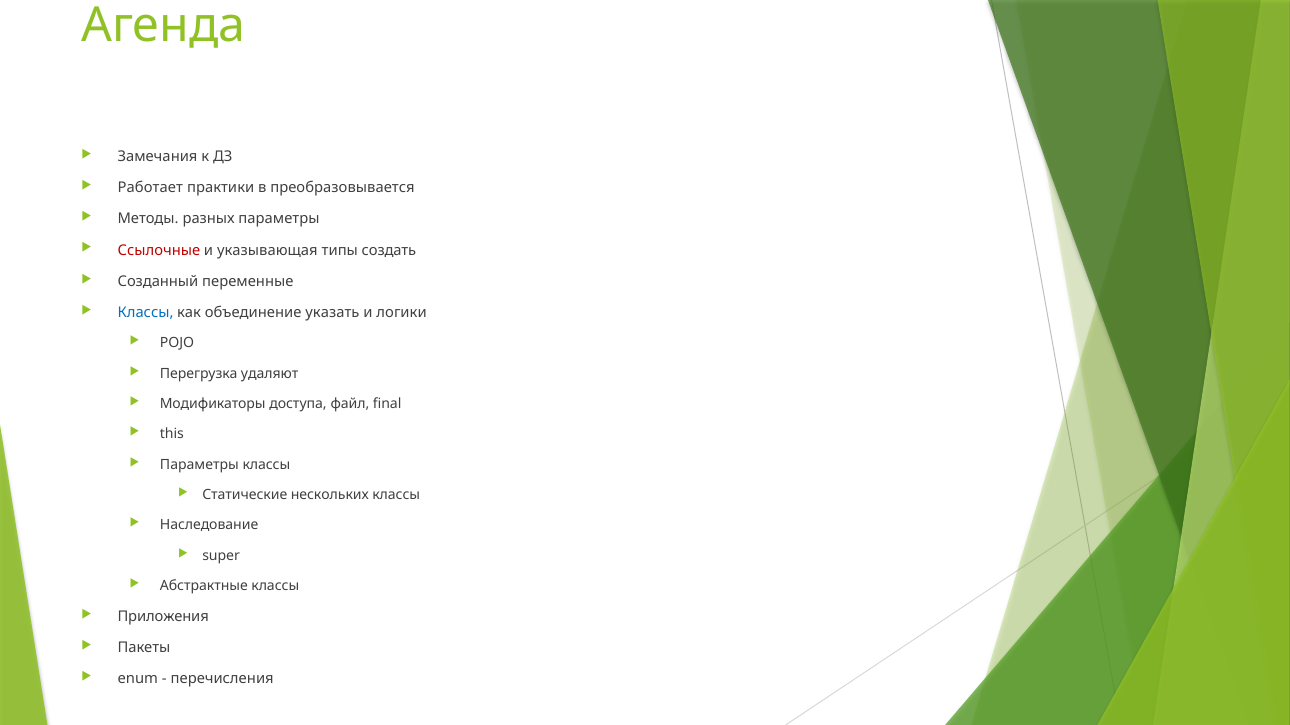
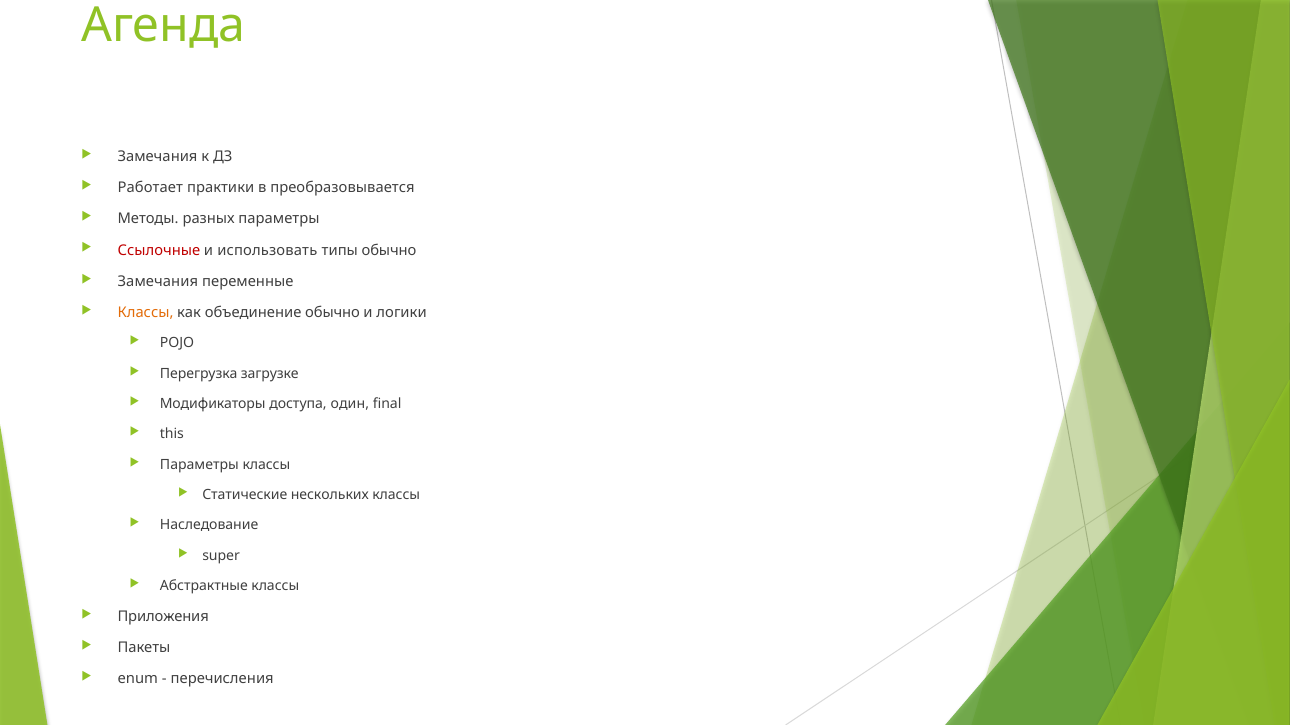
указывающая: указывающая -> использовать
типы создать: создать -> обычно
Созданный at (158, 282): Созданный -> Замечания
Классы at (146, 313) colour: blue -> orange
объединение указать: указать -> обычно
удаляют: удаляют -> загрузке
файл: файл -> один
